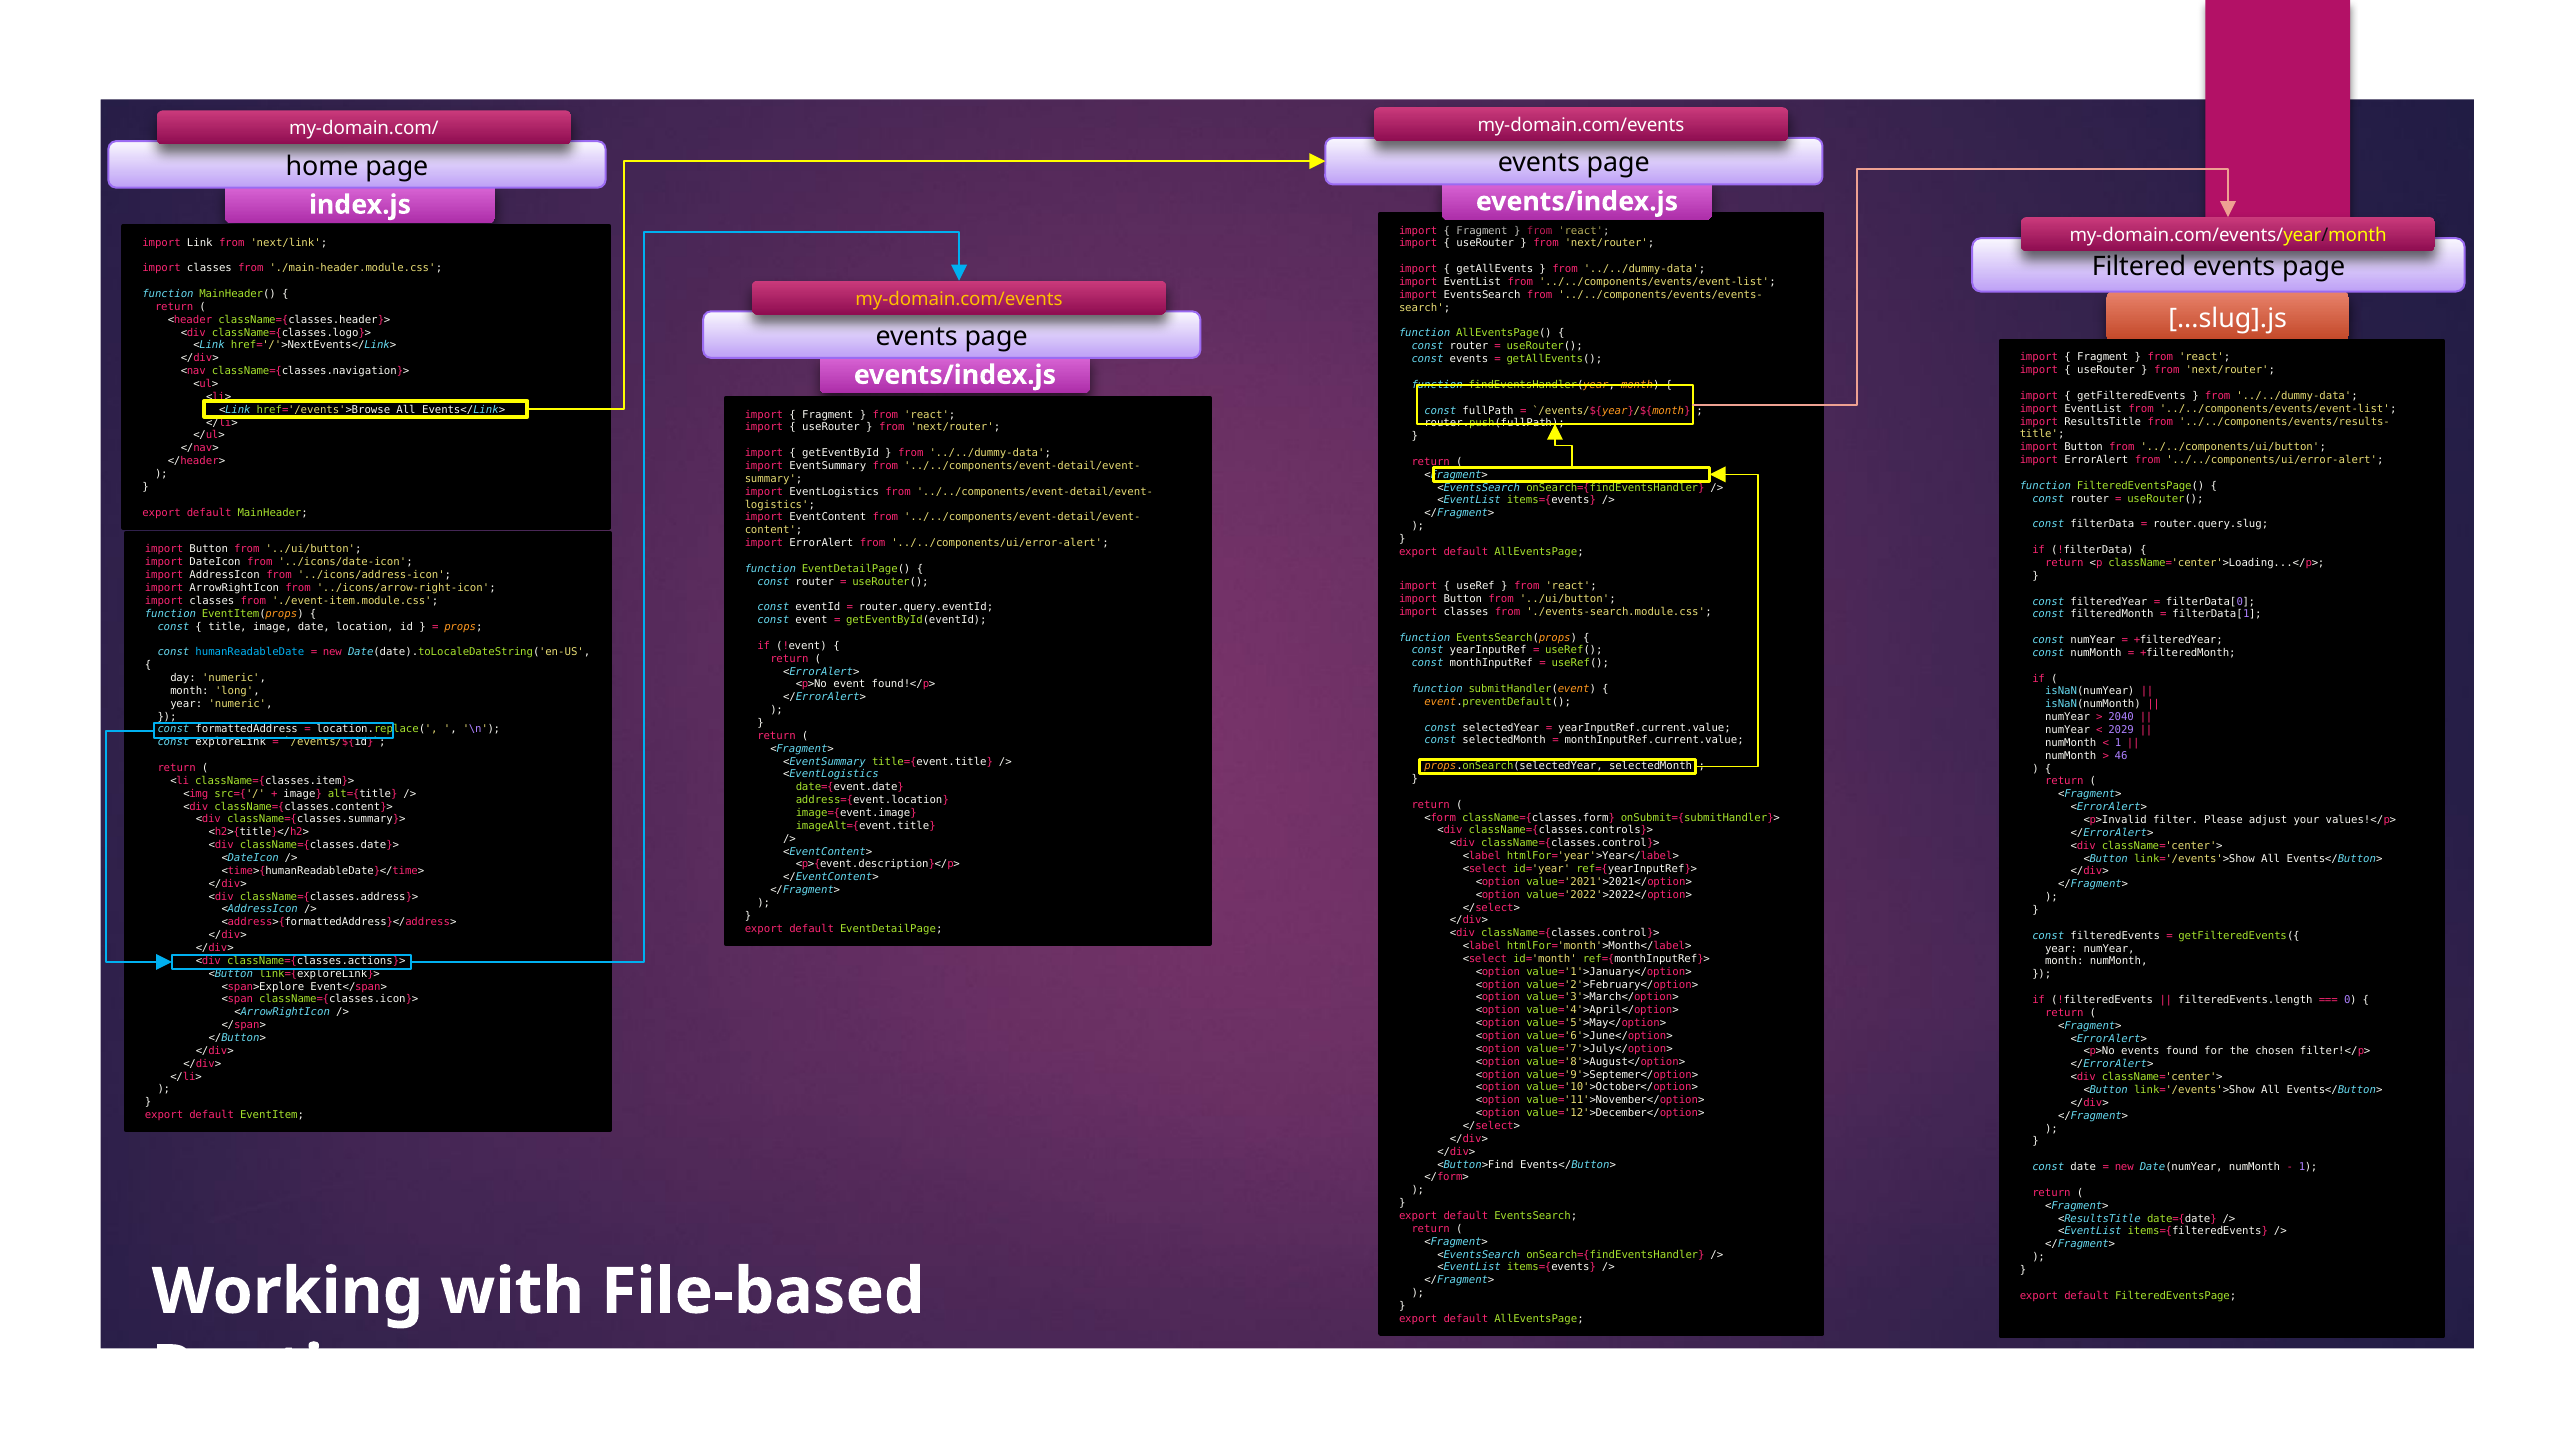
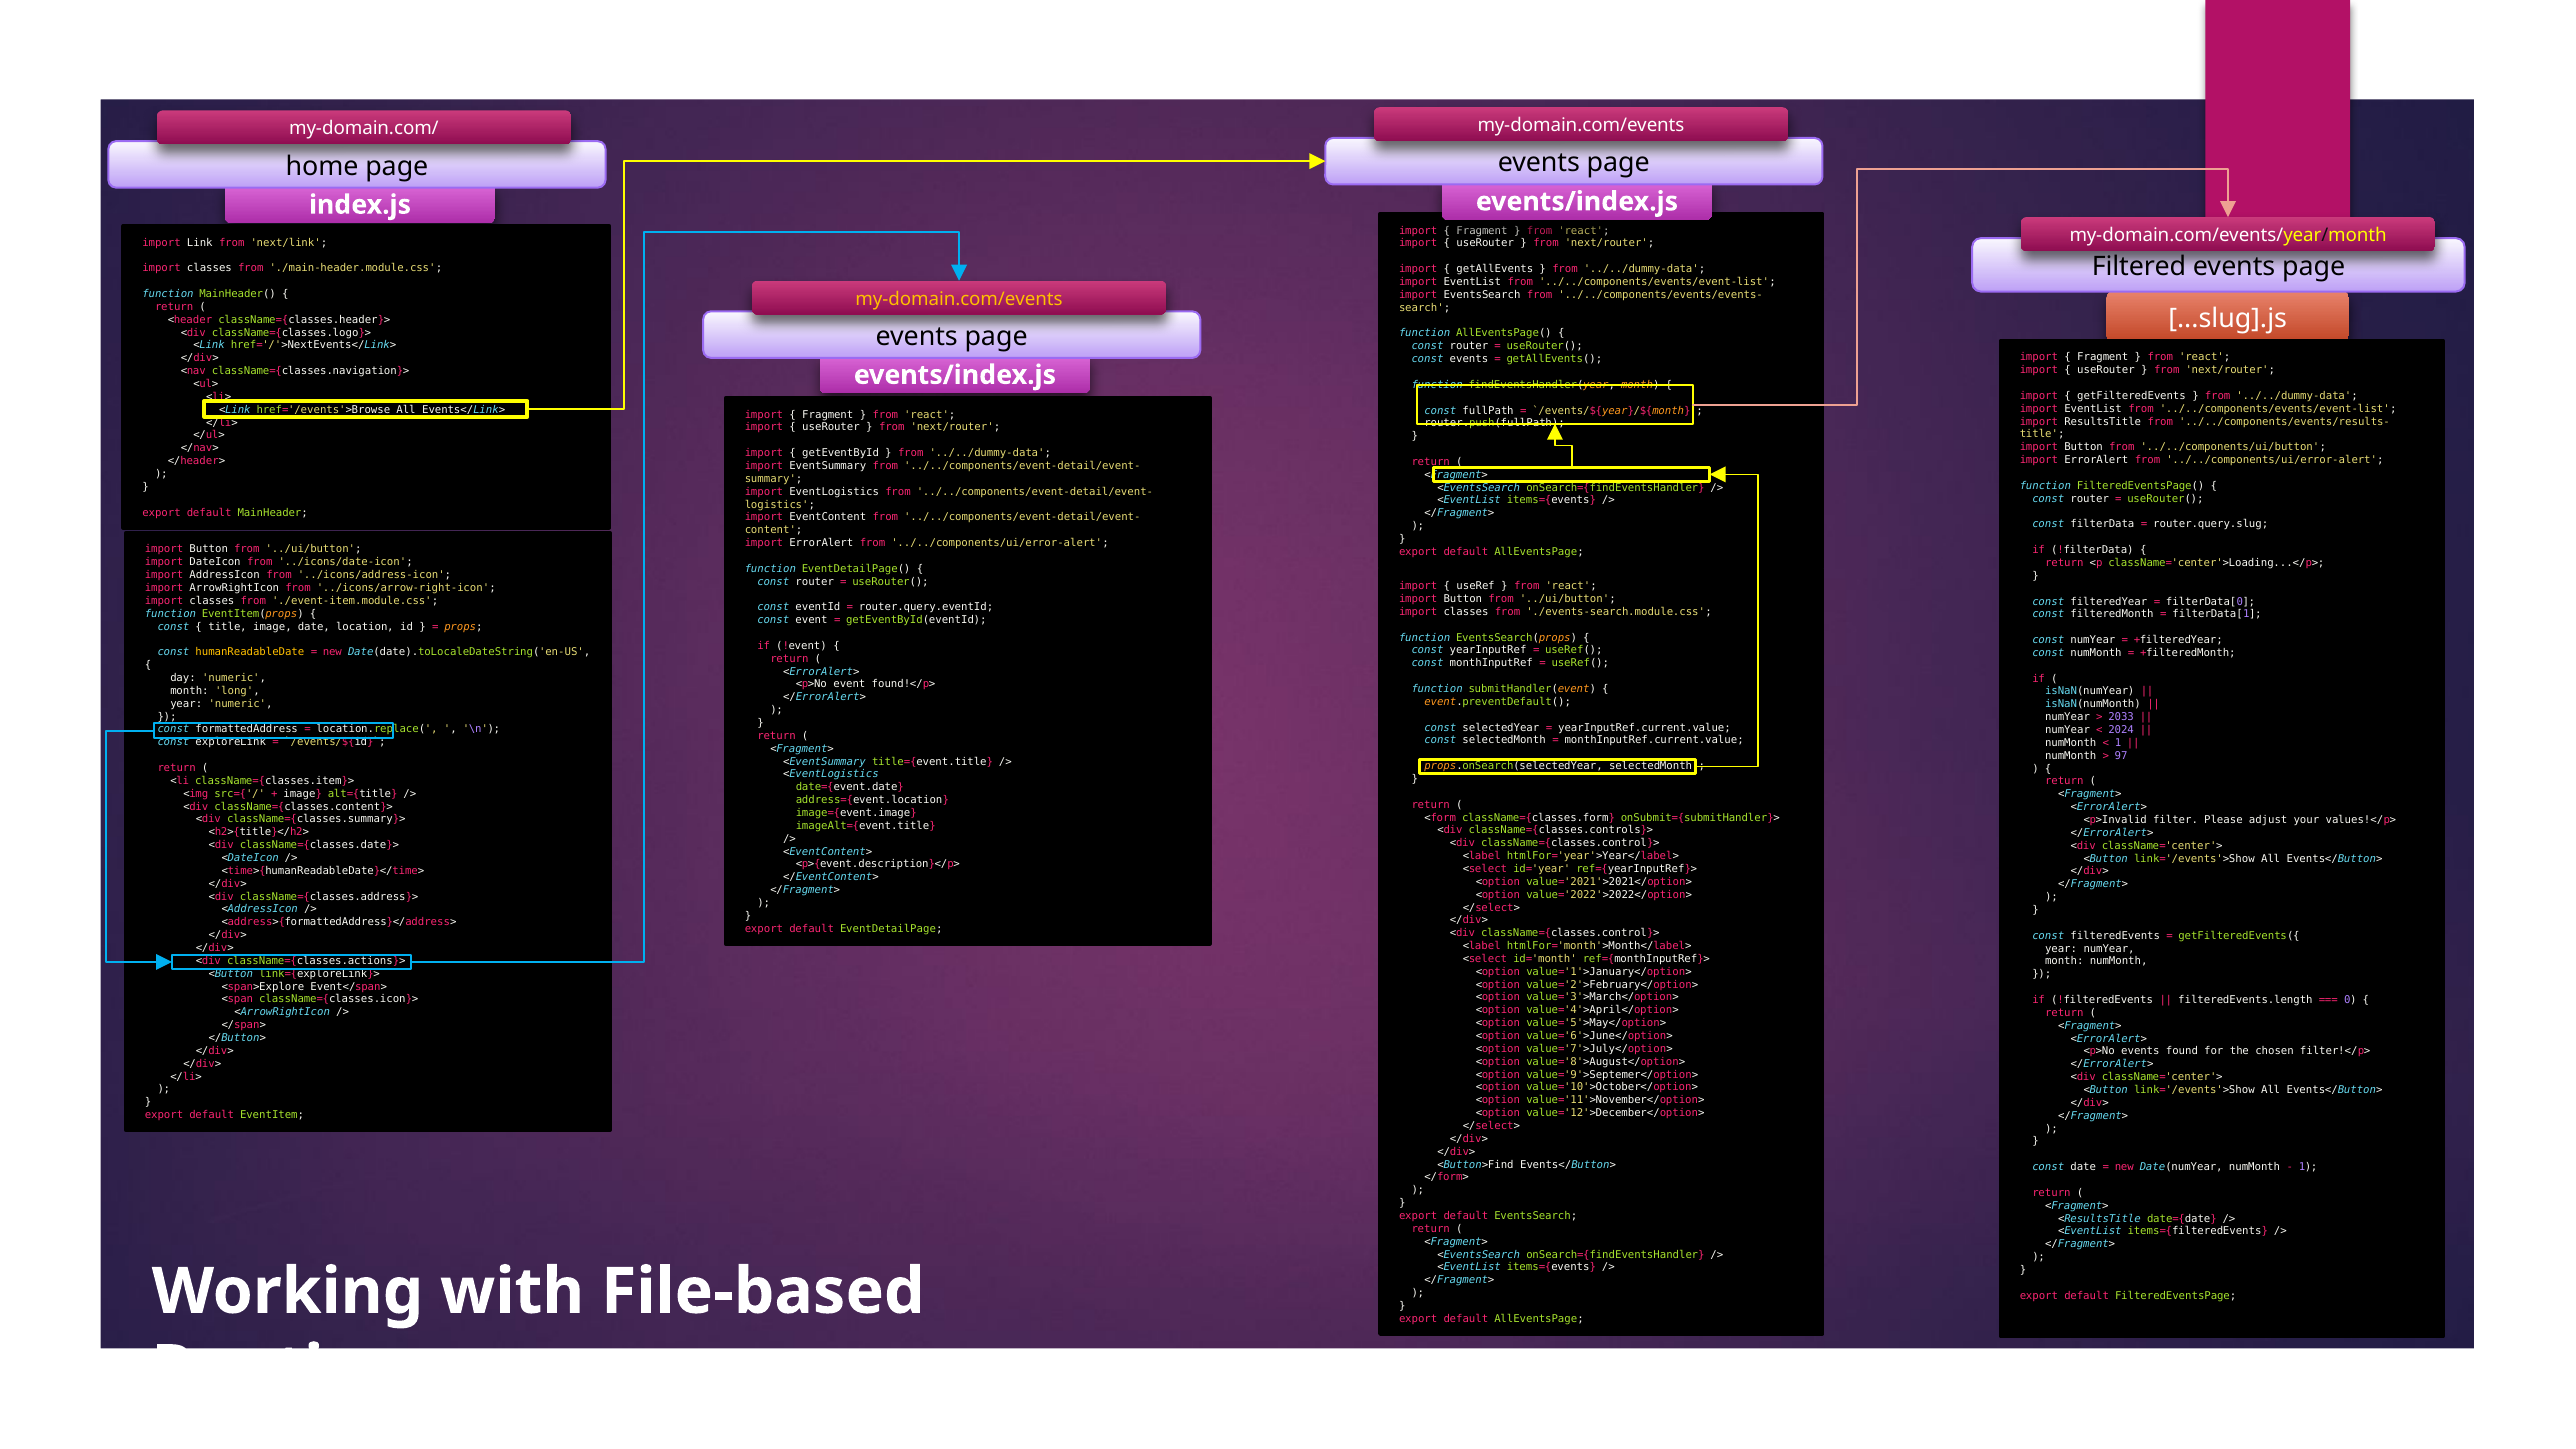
humanReadableDate colour: light blue -> yellow
2040: 2040 -> 2033
2029: 2029 -> 2024
46: 46 -> 97
